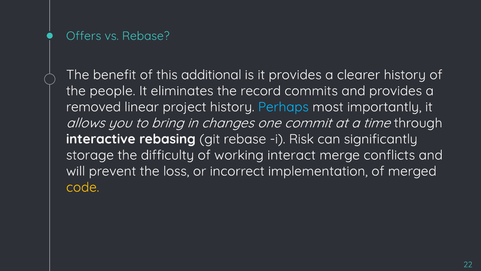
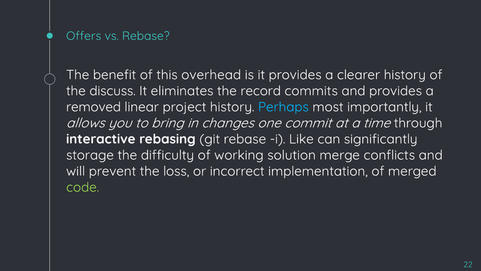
additional: additional -> overhead
people: people -> discuss
Risk: Risk -> Like
interact: interact -> solution
code colour: yellow -> light green
